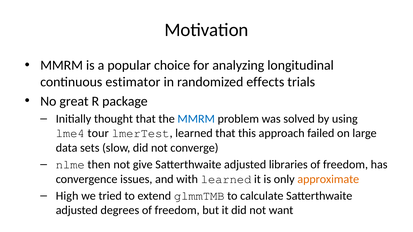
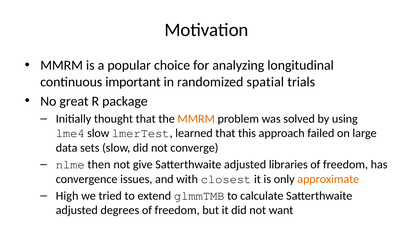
estimator: estimator -> important
effects: effects -> spatial
MMRM at (196, 119) colour: blue -> orange
lme4 tour: tour -> slow
with learned: learned -> closest
